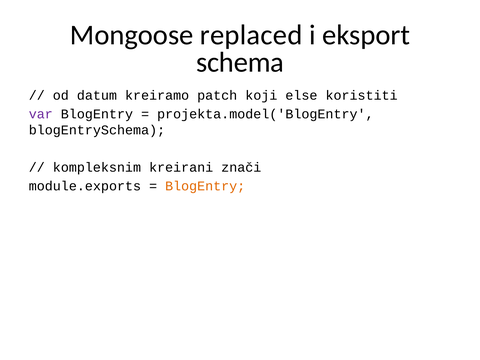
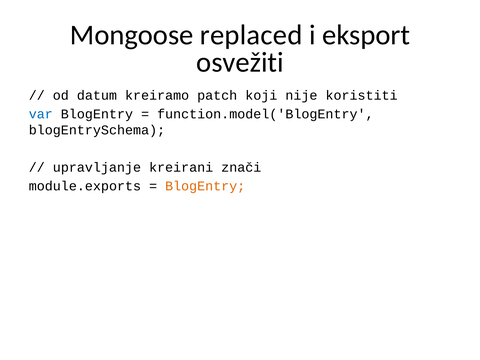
schema: schema -> osvežiti
else: else -> nije
var colour: purple -> blue
projekta.model('BlogEntry: projekta.model('BlogEntry -> function.model('BlogEntry
kompleksnim: kompleksnim -> upravljanje
